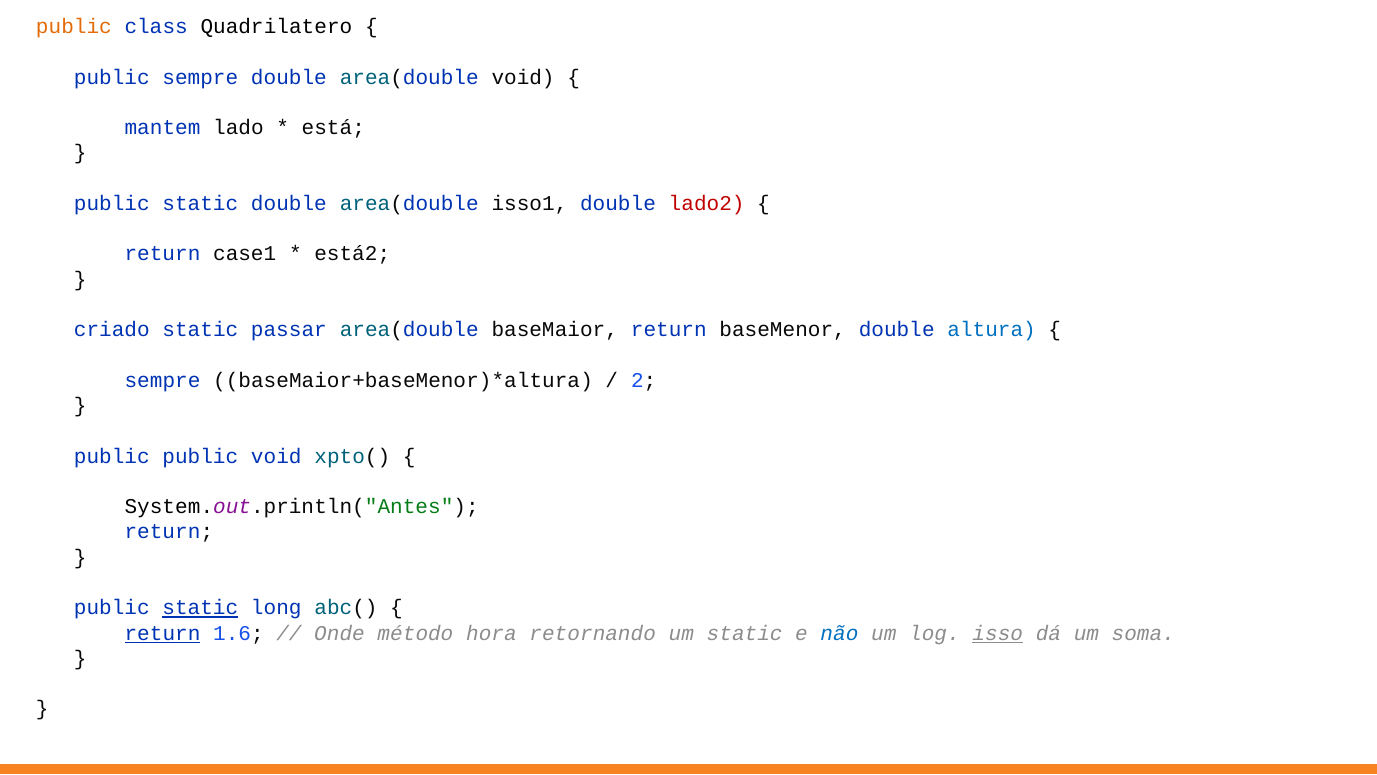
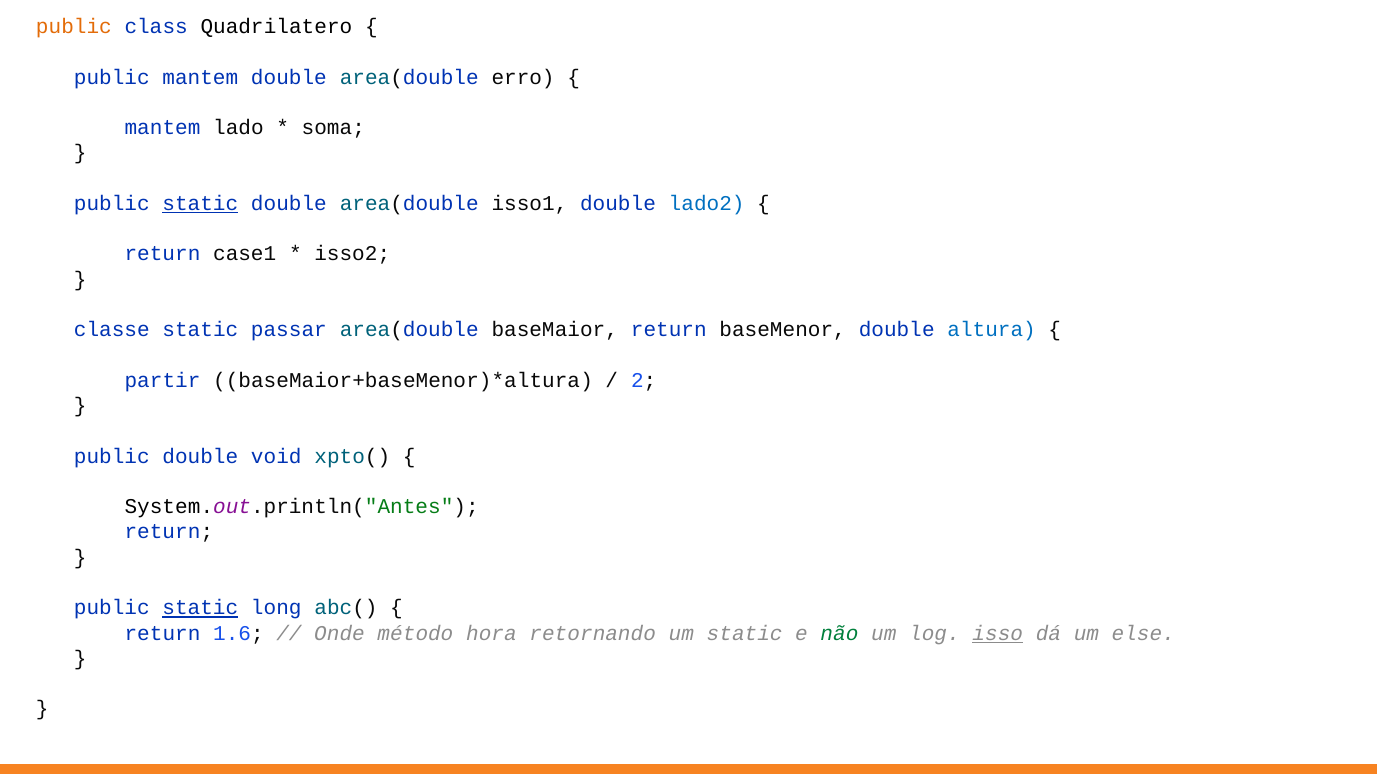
public sempre: sempre -> mantem
area(double void: void -> erro
está: está -> soma
static at (200, 203) underline: none -> present
lado2 colour: red -> blue
está2: está2 -> isso2
criado: criado -> classe
sempre at (163, 380): sempre -> partir
public public: public -> double
return at (163, 633) underline: present -> none
não colour: blue -> green
soma: soma -> else
